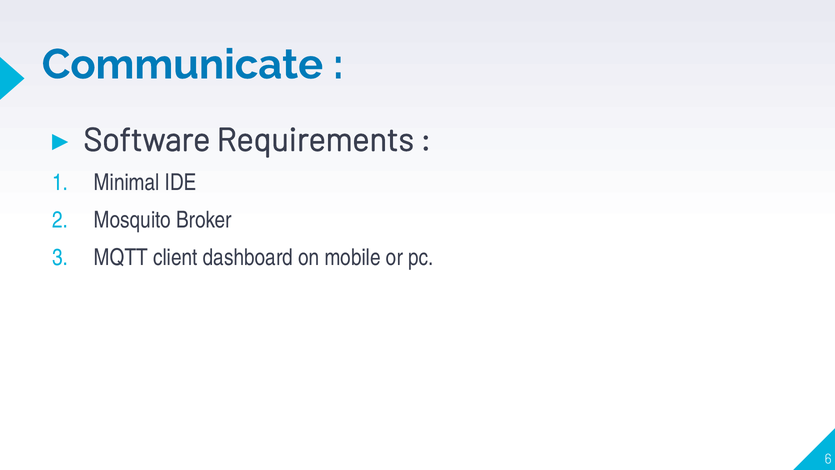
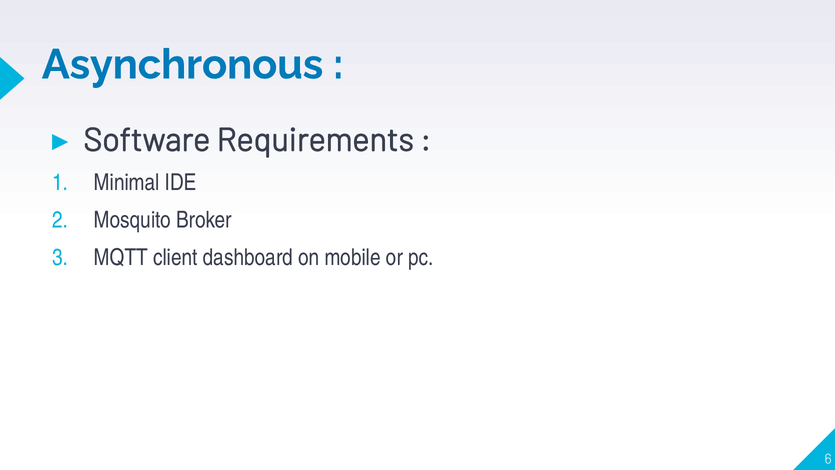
Communicate: Communicate -> Asynchronous
